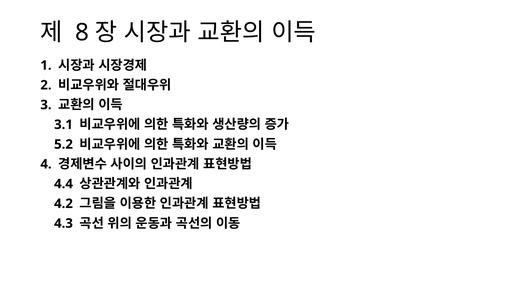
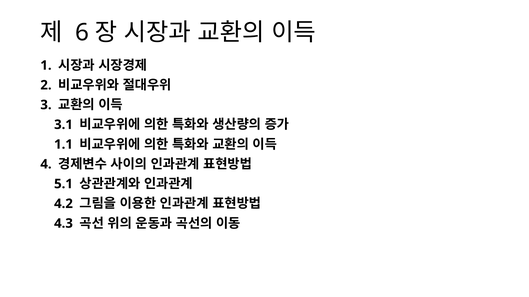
8: 8 -> 6
5.2: 5.2 -> 1.1
4.4: 4.4 -> 5.1
